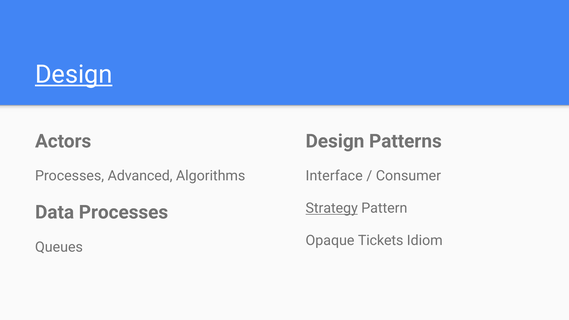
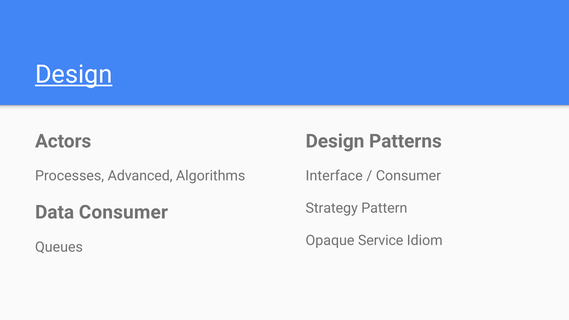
Strategy underline: present -> none
Data Processes: Processes -> Consumer
Tickets: Tickets -> Service
